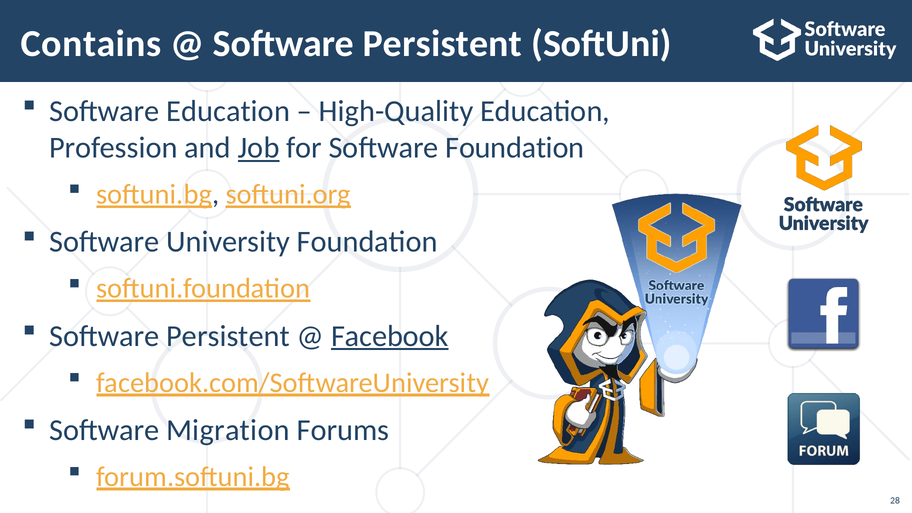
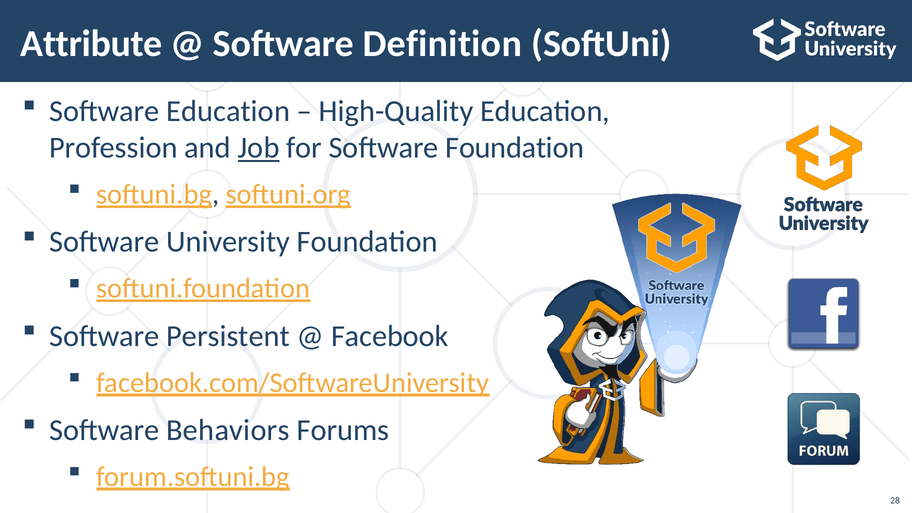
Contains: Contains -> Attribute
Persistent at (442, 44): Persistent -> Definition
Facebook underline: present -> none
Migration: Migration -> Behaviors
